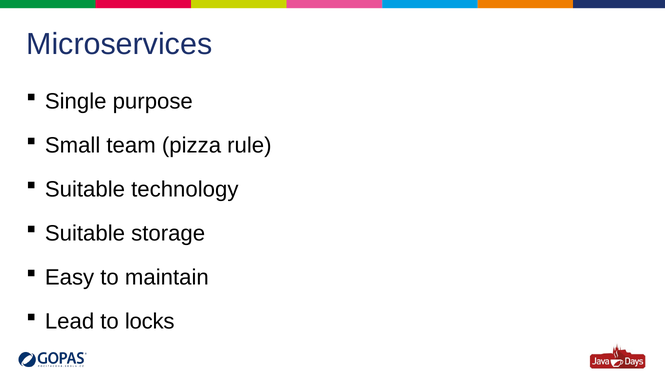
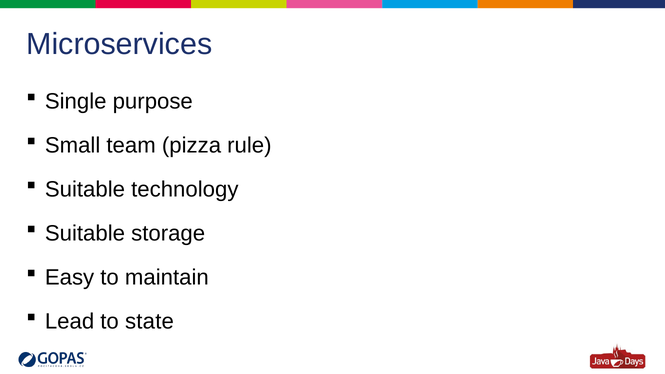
locks: locks -> state
